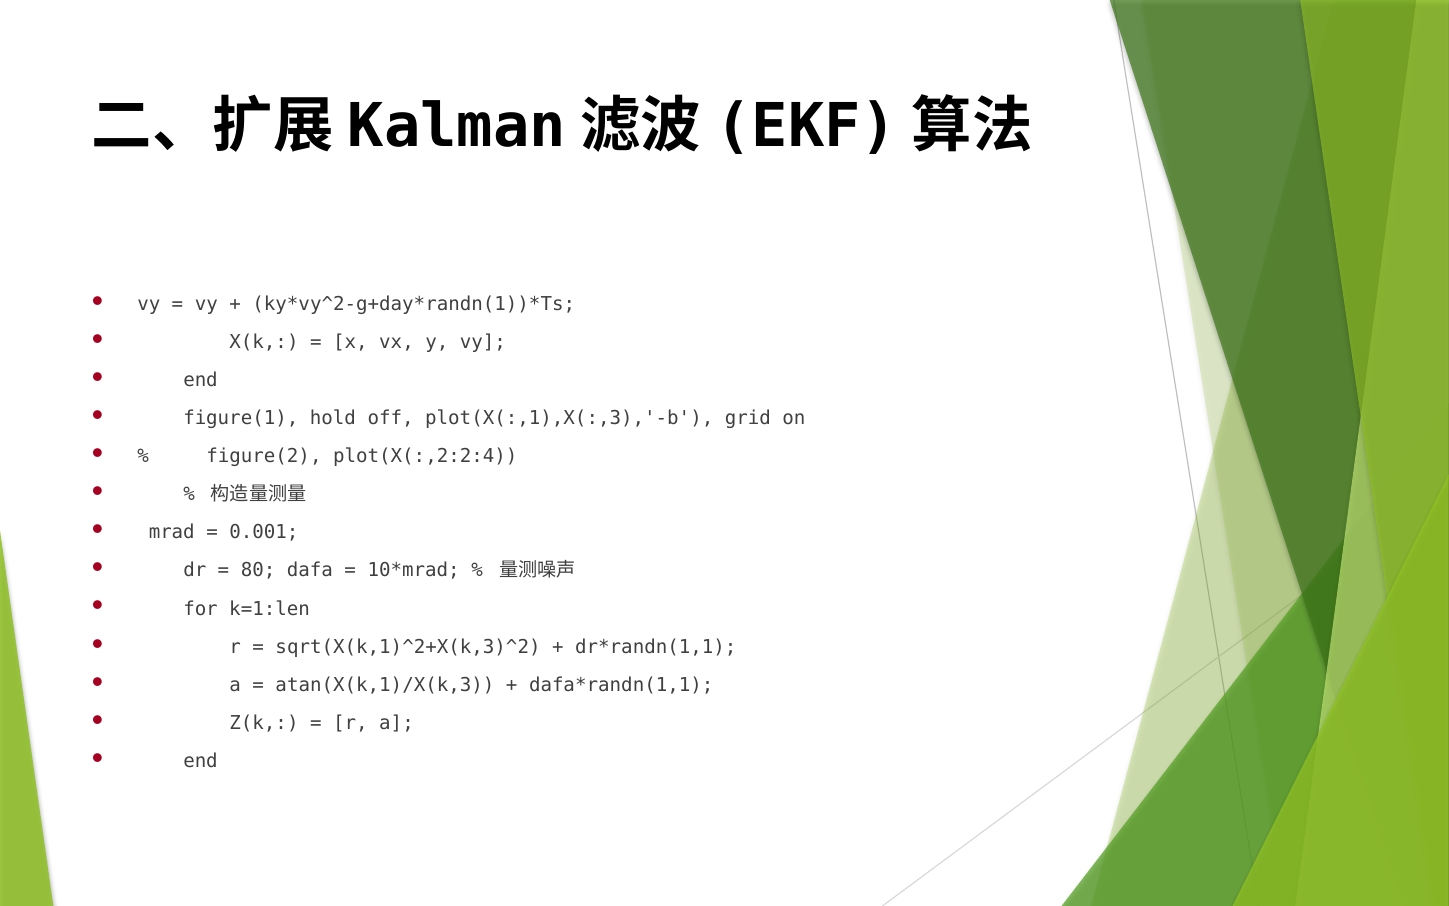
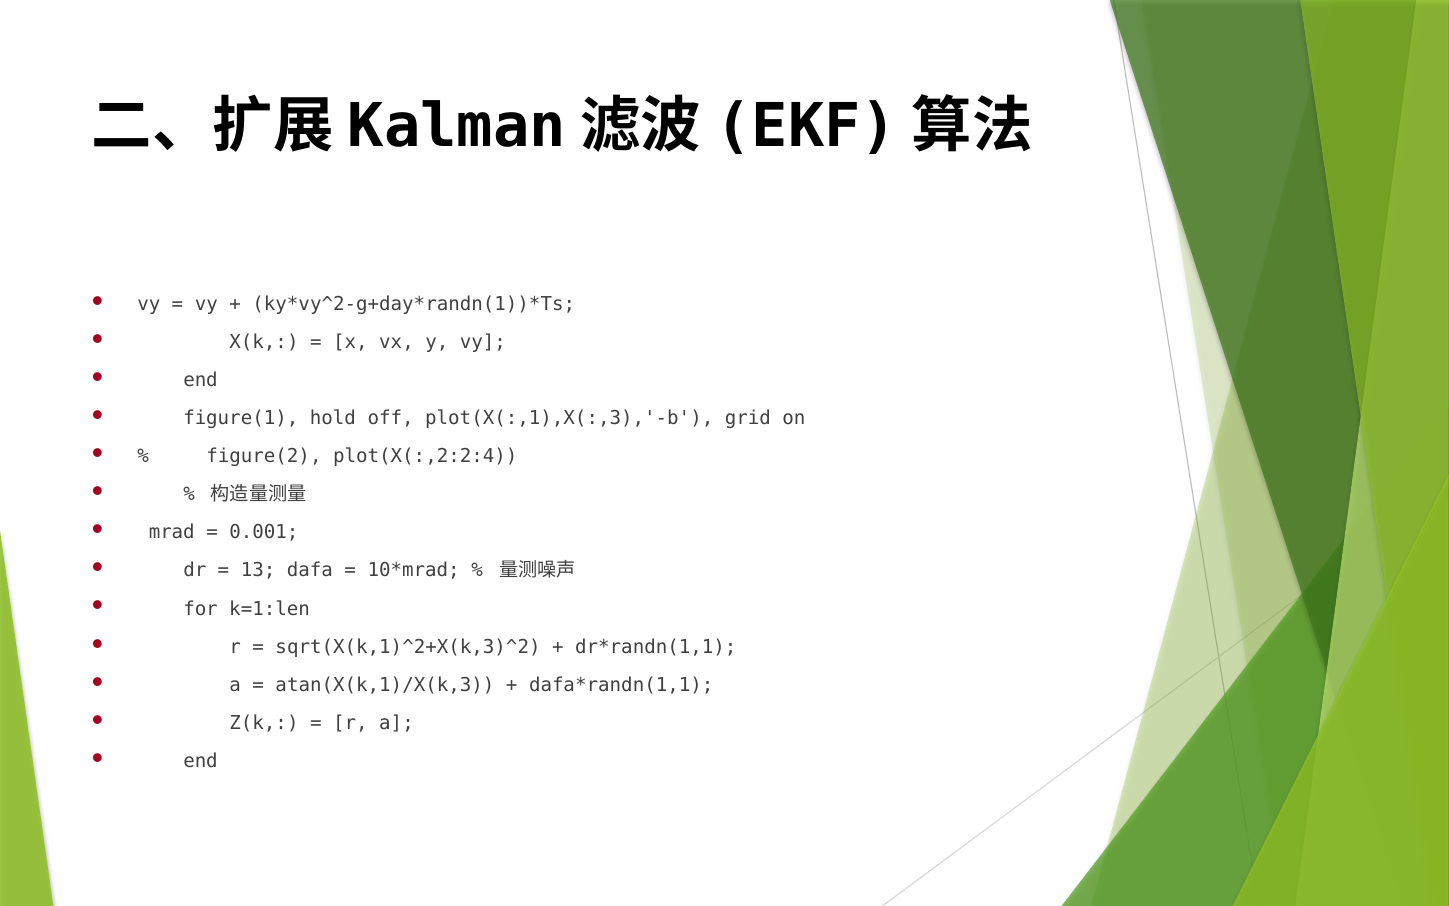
80: 80 -> 13
